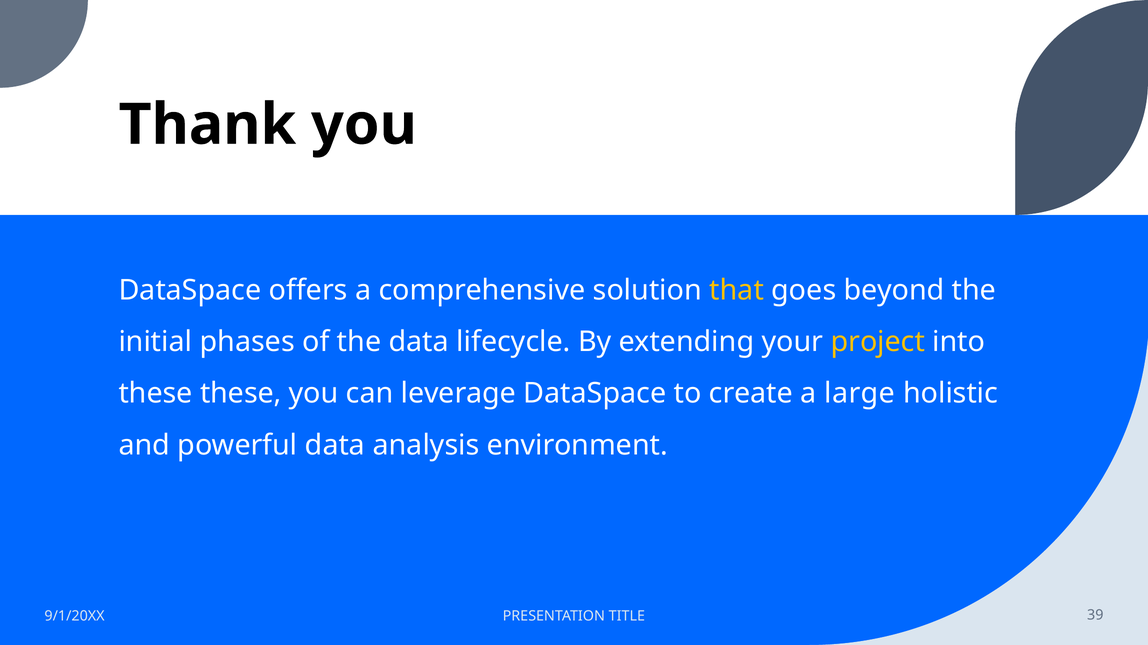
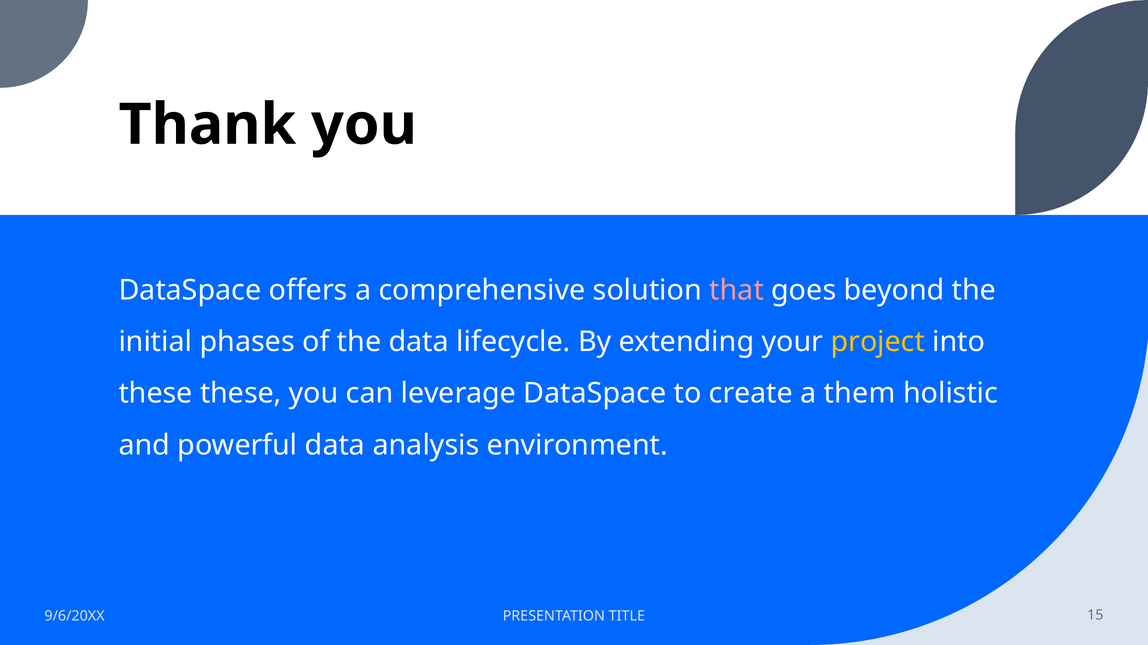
that colour: yellow -> pink
large: large -> them
9/1/20XX: 9/1/20XX -> 9/6/20XX
39: 39 -> 15
